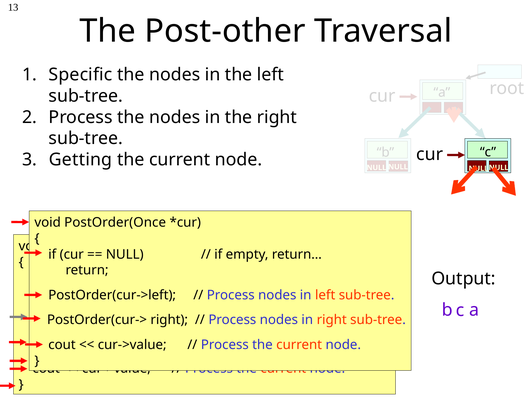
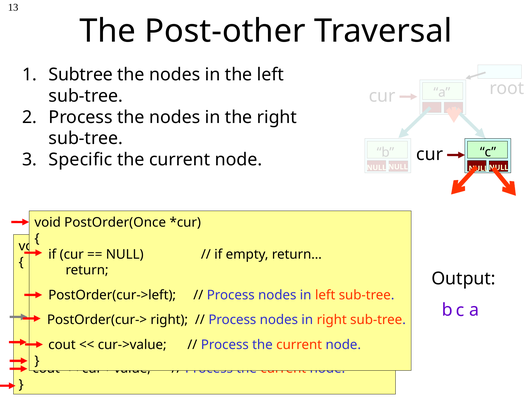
Specific: Specific -> Subtree
Getting: Getting -> Specific
